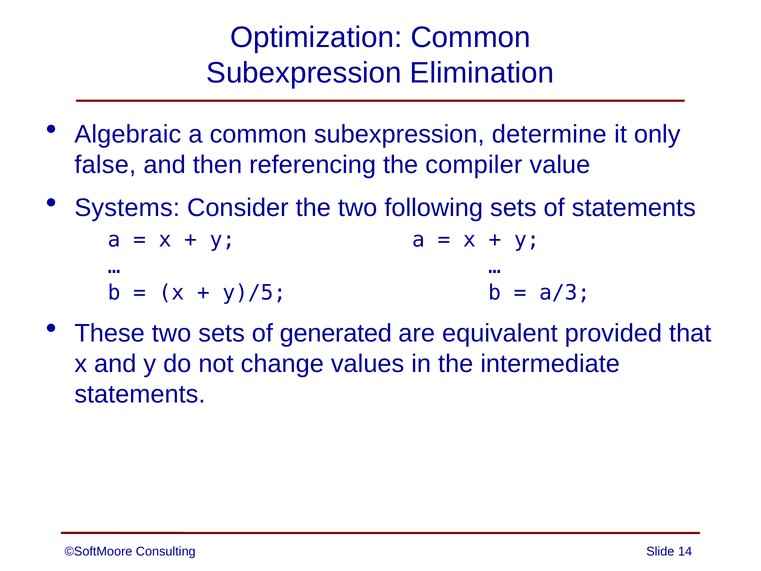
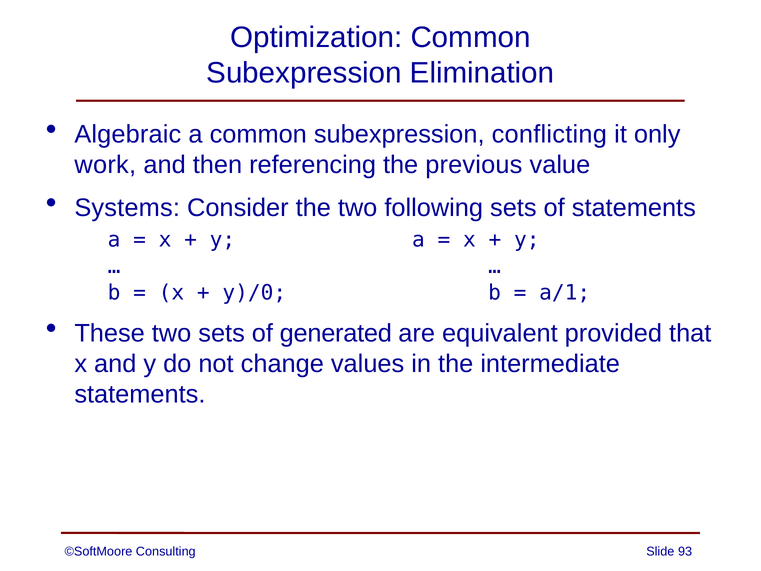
determine: determine -> conflicting
false: false -> work
compiler: compiler -> previous
y)/5: y)/5 -> y)/0
a/3: a/3 -> a/1
14: 14 -> 93
